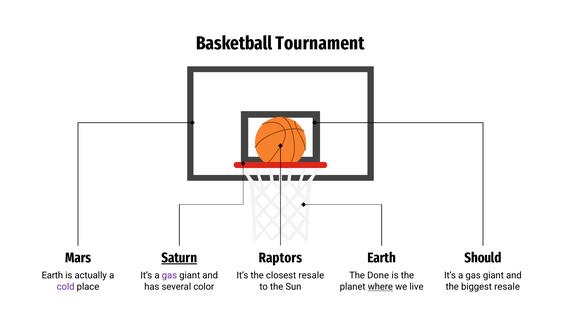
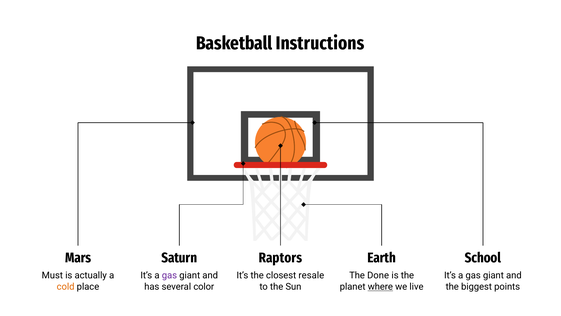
Tournament: Tournament -> Instructions
Saturn underline: present -> none
Should: Should -> School
Earth at (52, 275): Earth -> Must
cold colour: purple -> orange
biggest resale: resale -> points
